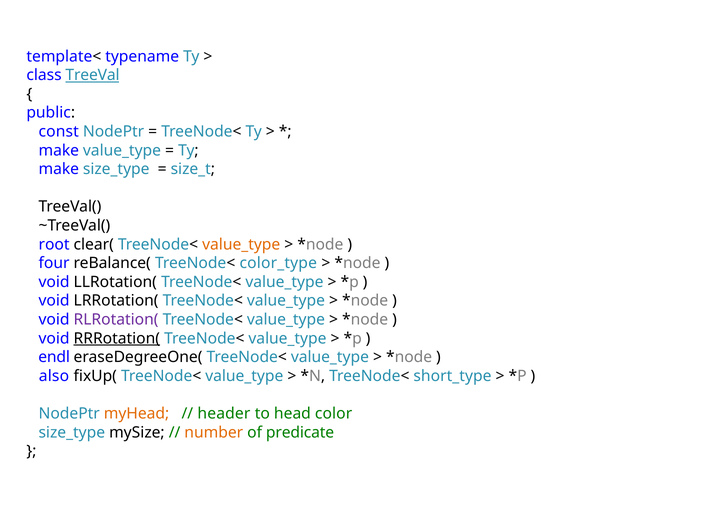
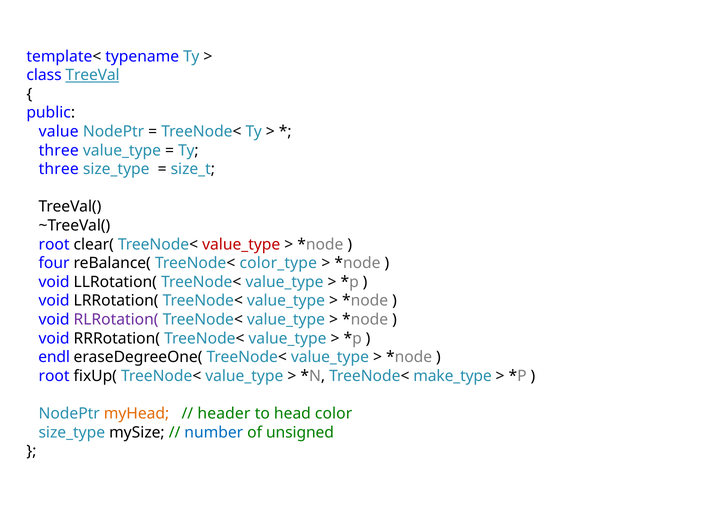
const: const -> value
make at (59, 150): make -> three
make at (59, 169): make -> three
value_type at (241, 244) colour: orange -> red
RRRotation( underline: present -> none
also at (54, 376): also -> root
short_type: short_type -> make_type
number colour: orange -> blue
predicate: predicate -> unsigned
